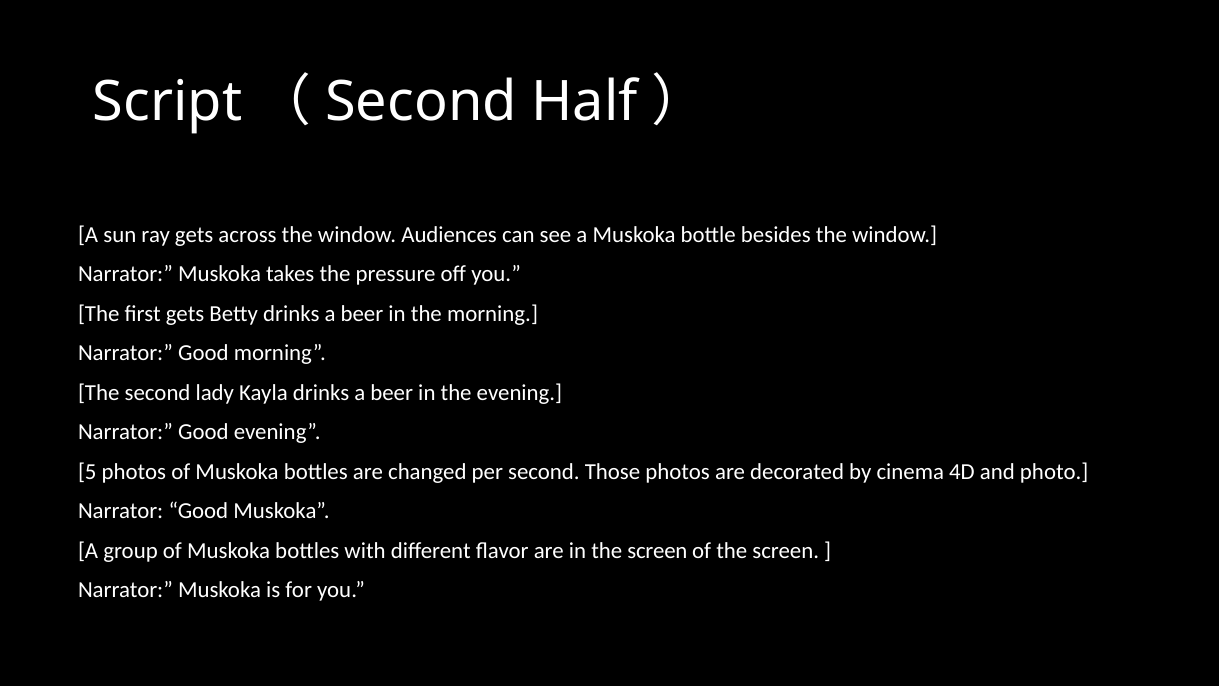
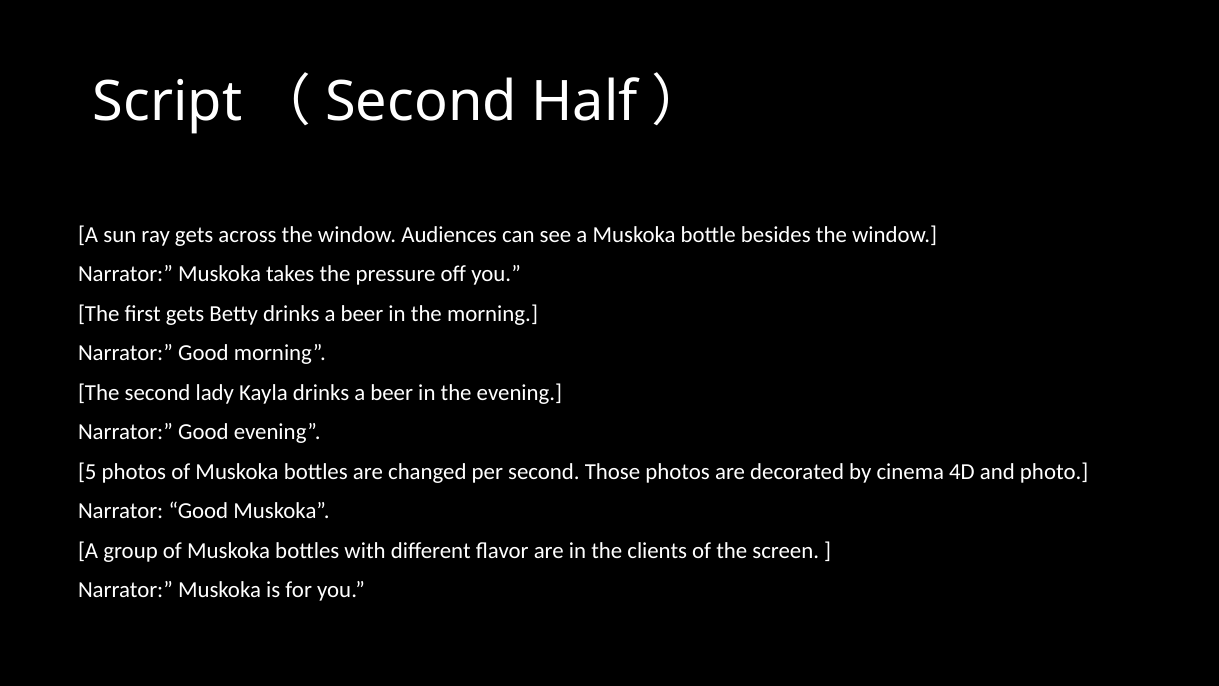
in the screen: screen -> clients
